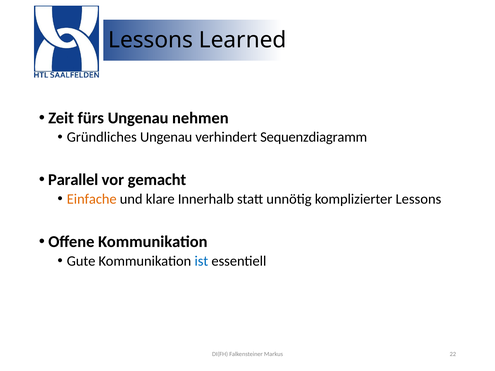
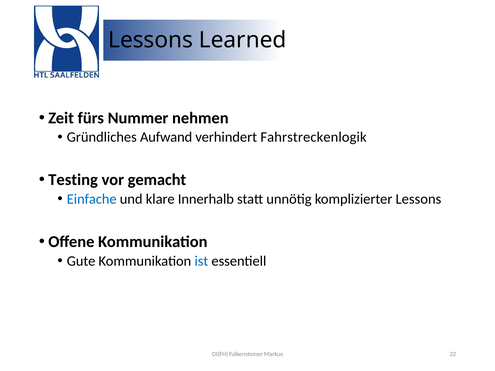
fürs Ungenau: Ungenau -> Nummer
Gründliches Ungenau: Ungenau -> Aufwand
Sequenzdiagramm: Sequenzdiagramm -> Fahrstreckenlogik
Parallel: Parallel -> Testing
Einfache colour: orange -> blue
